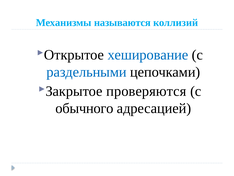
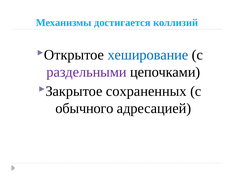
называются: называются -> достигается
раздельными colour: blue -> purple
проверяются: проверяются -> сохраненных
